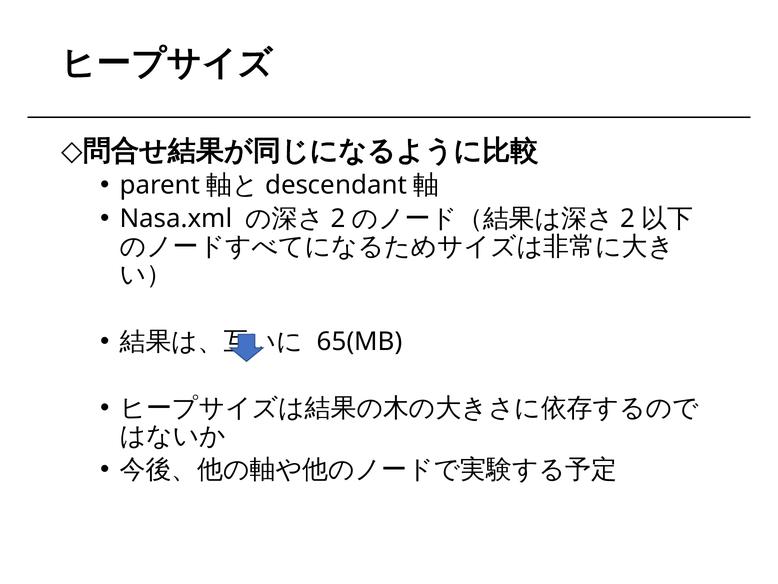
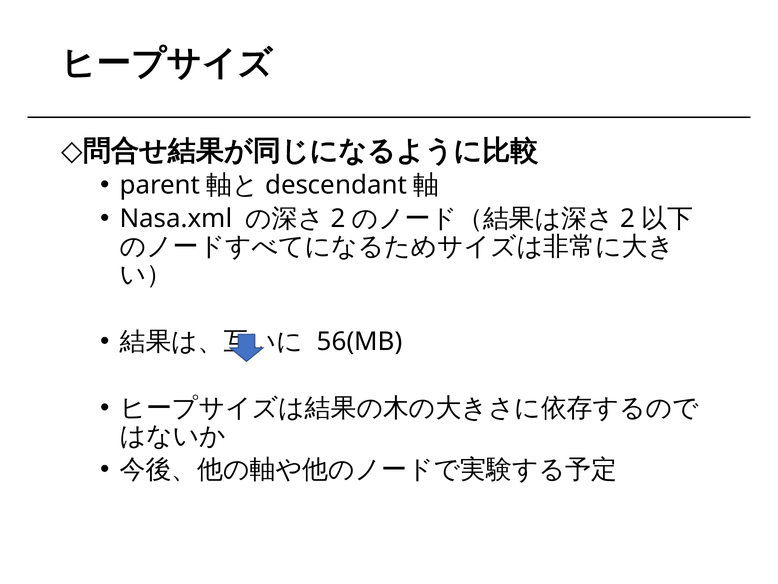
65(MB: 65(MB -> 56(MB
